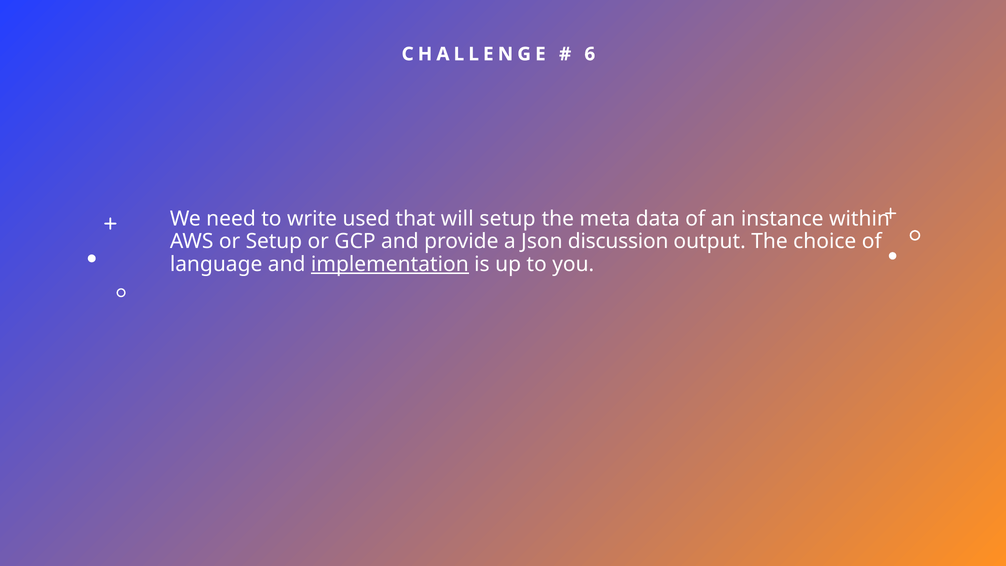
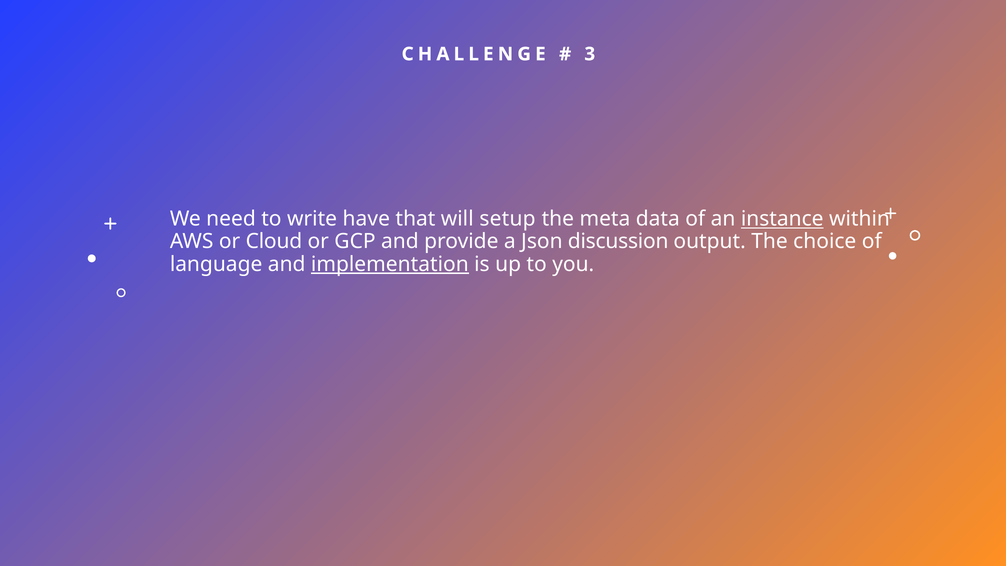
6: 6 -> 3
used: used -> have
instance underline: none -> present
or Setup: Setup -> Cloud
